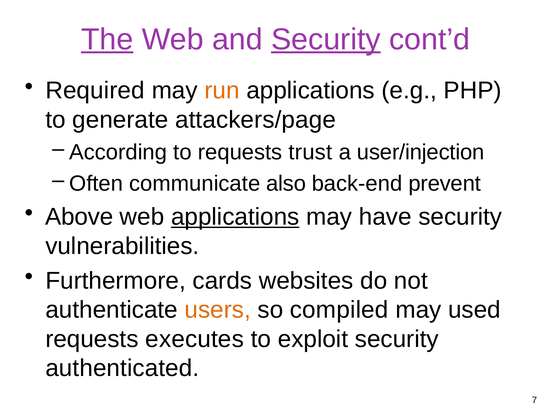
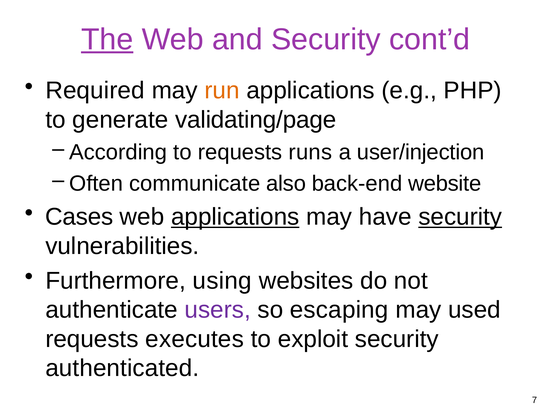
Security at (326, 39) underline: present -> none
attackers/page: attackers/page -> validating/page
trust: trust -> runs
prevent: prevent -> website
Above: Above -> Cases
security at (460, 217) underline: none -> present
cards: cards -> using
users colour: orange -> purple
compiled: compiled -> escaping
